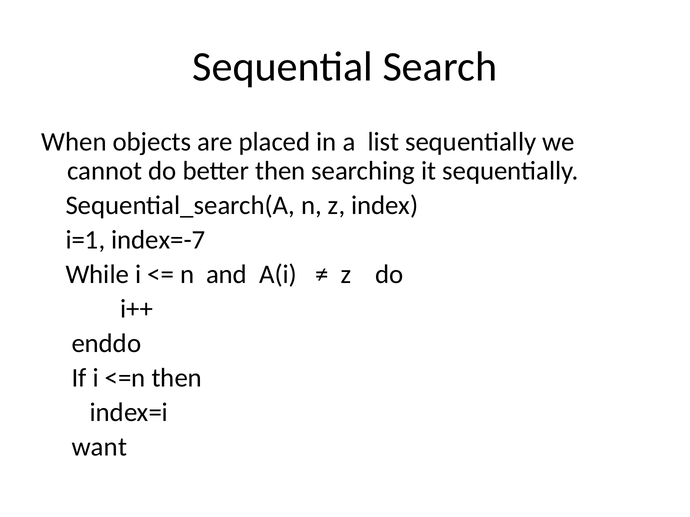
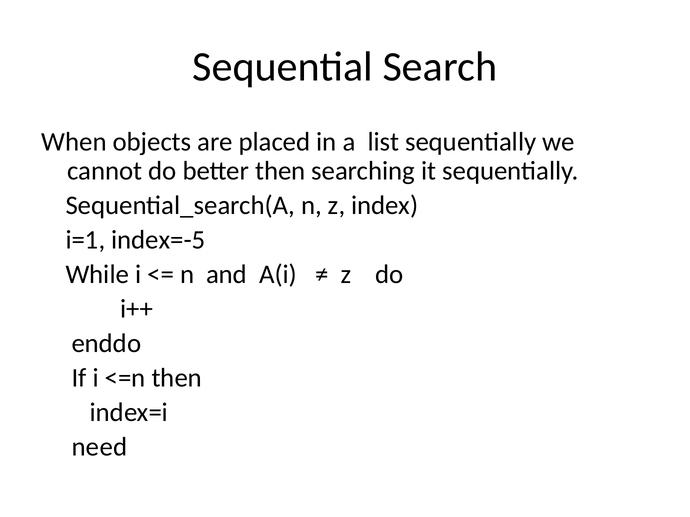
index=-7: index=-7 -> index=-5
want: want -> need
